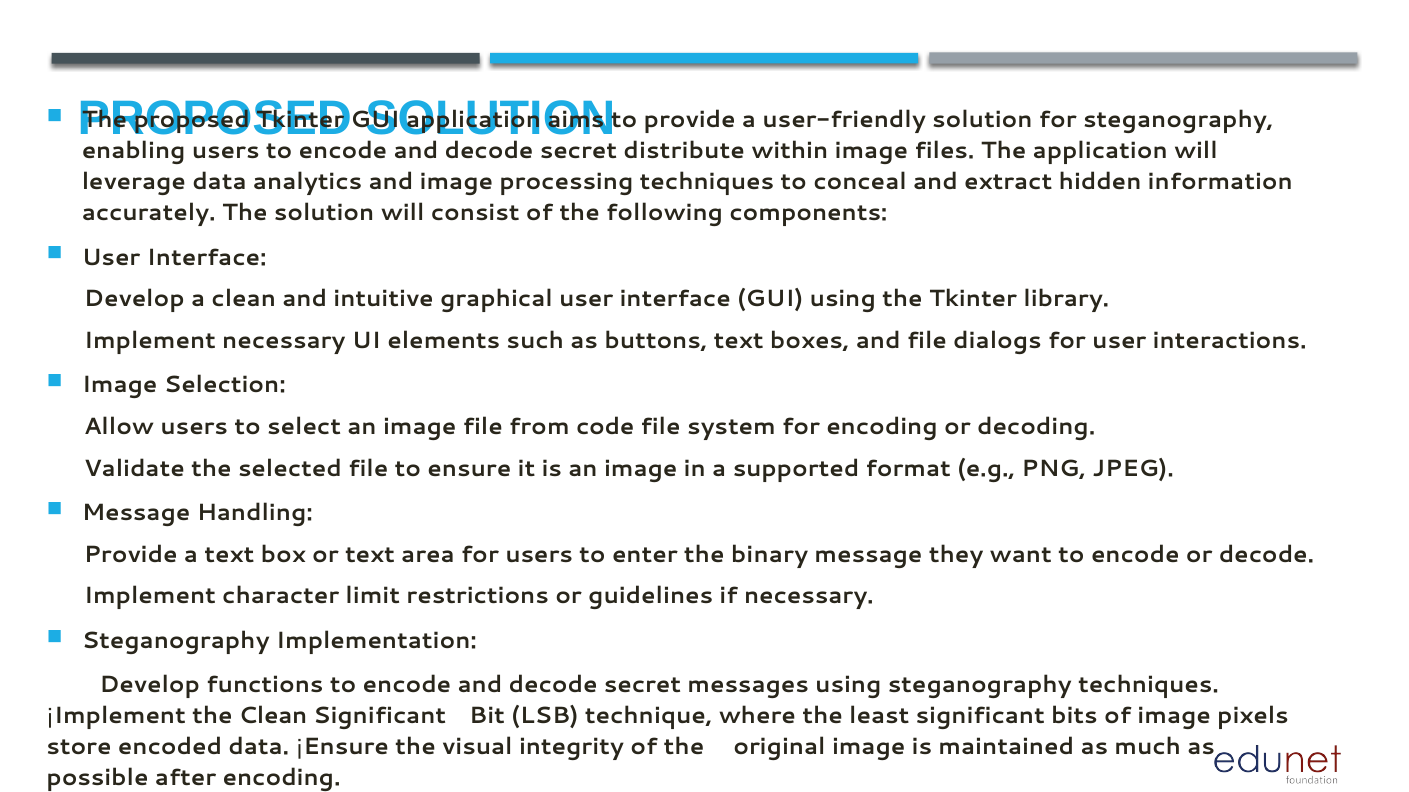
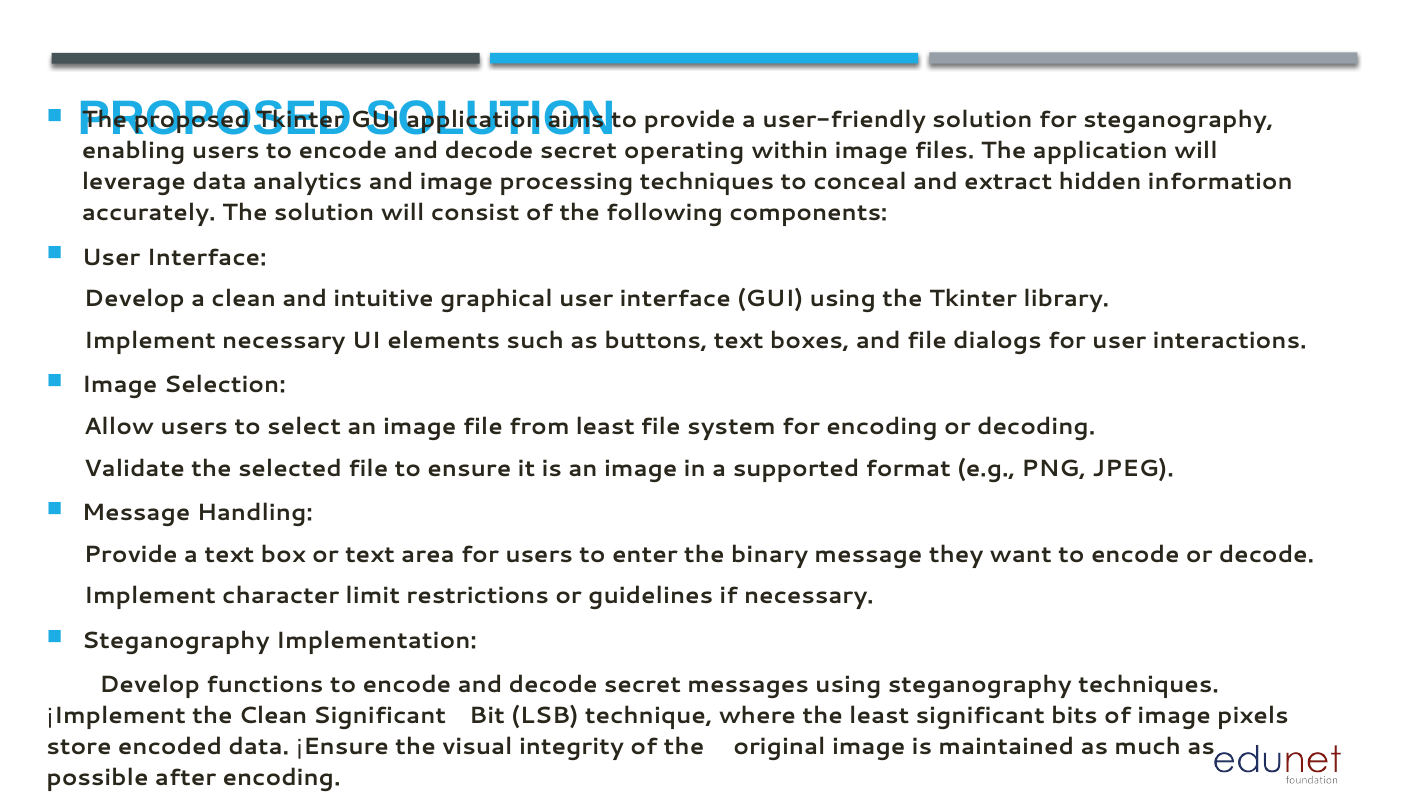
distribute: distribute -> operating
from code: code -> least
